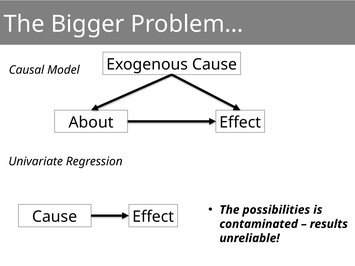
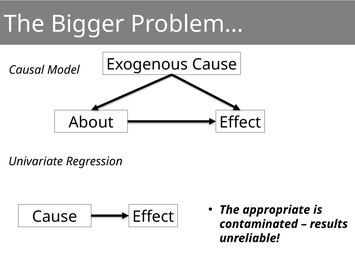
possibilities: possibilities -> appropriate
